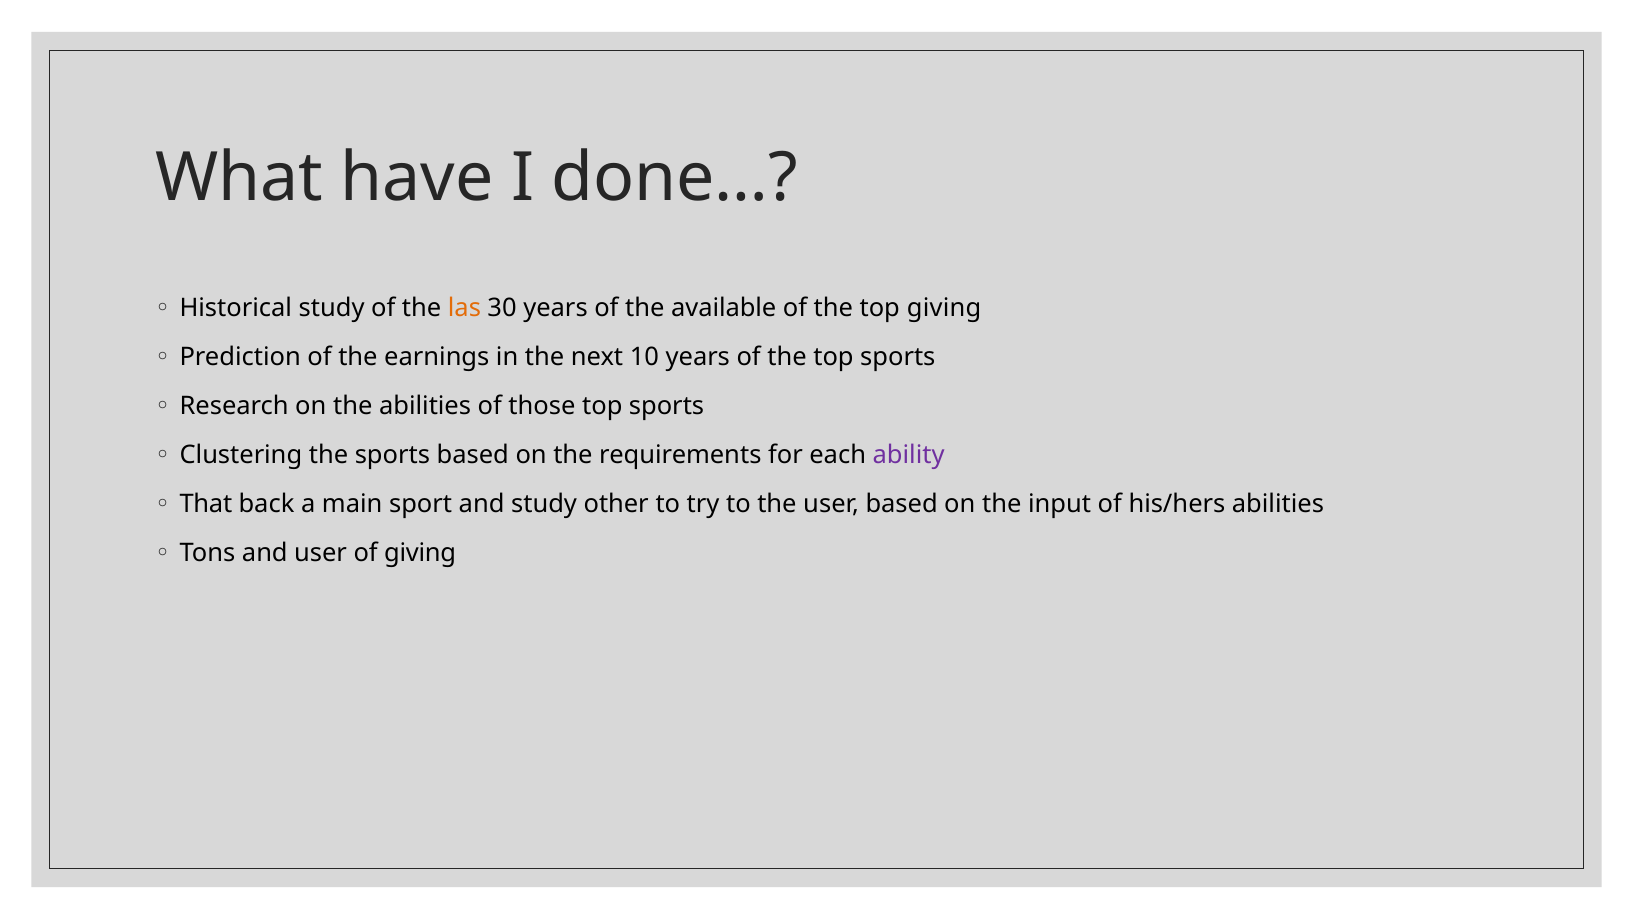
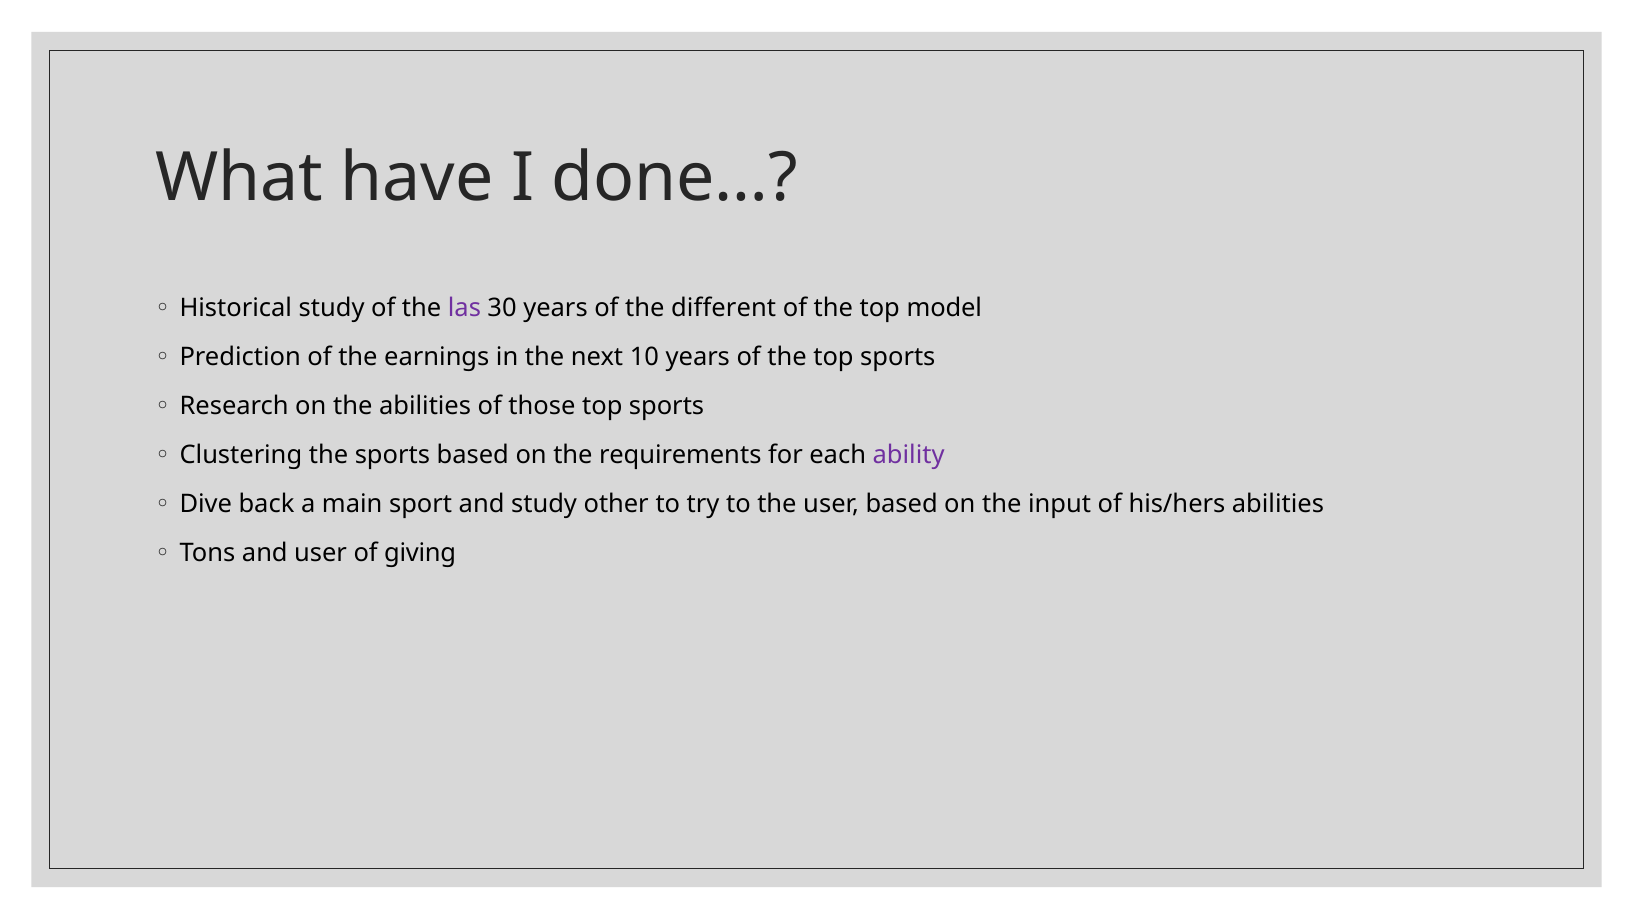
las colour: orange -> purple
available: available -> different
top giving: giving -> model
That: That -> Dive
